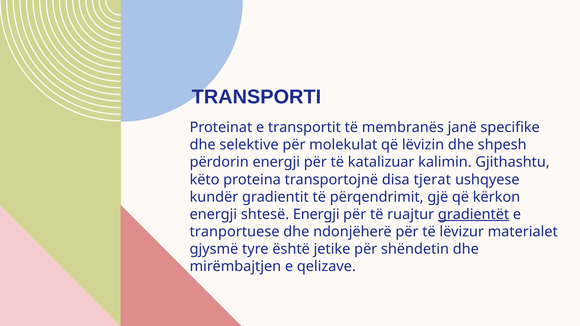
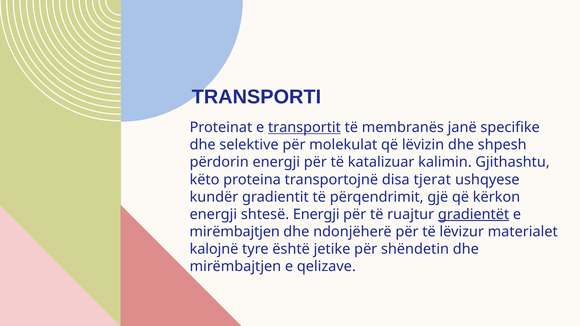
transportit underline: none -> present
tranportuese at (235, 232): tranportuese -> mirëmbajtjen
gjysmë: gjysmë -> kalojnë
